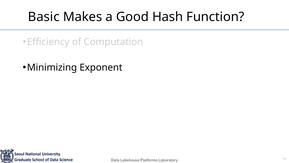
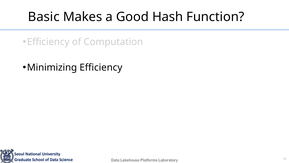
Minimizing Exponent: Exponent -> Efficiency
